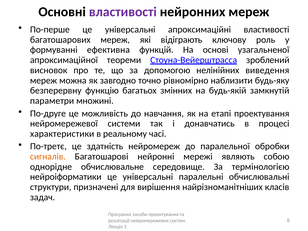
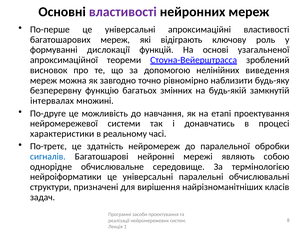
ефективна: ефективна -> дислокації
параметри: параметри -> інтервалах
сигналів colour: orange -> blue
